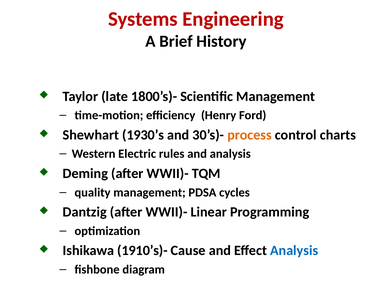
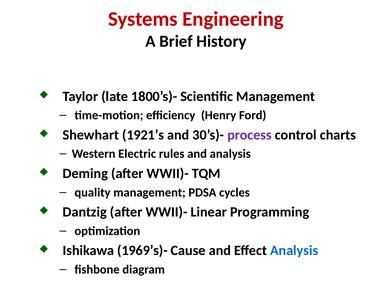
1930’s: 1930’s -> 1921’s
process colour: orange -> purple
1910’s)-: 1910’s)- -> 1969’s)-
